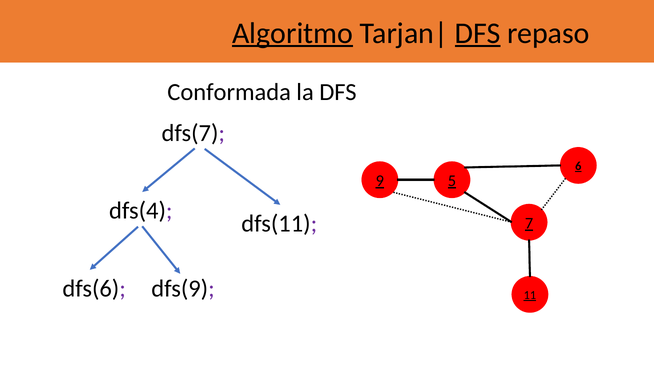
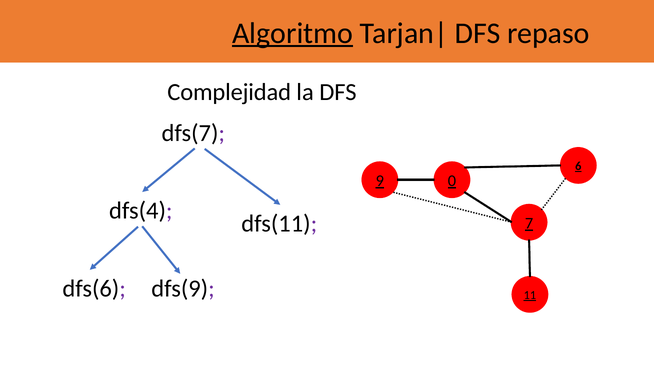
DFS at (478, 33) underline: present -> none
Conformada: Conformada -> Complejidad
5: 5 -> 0
